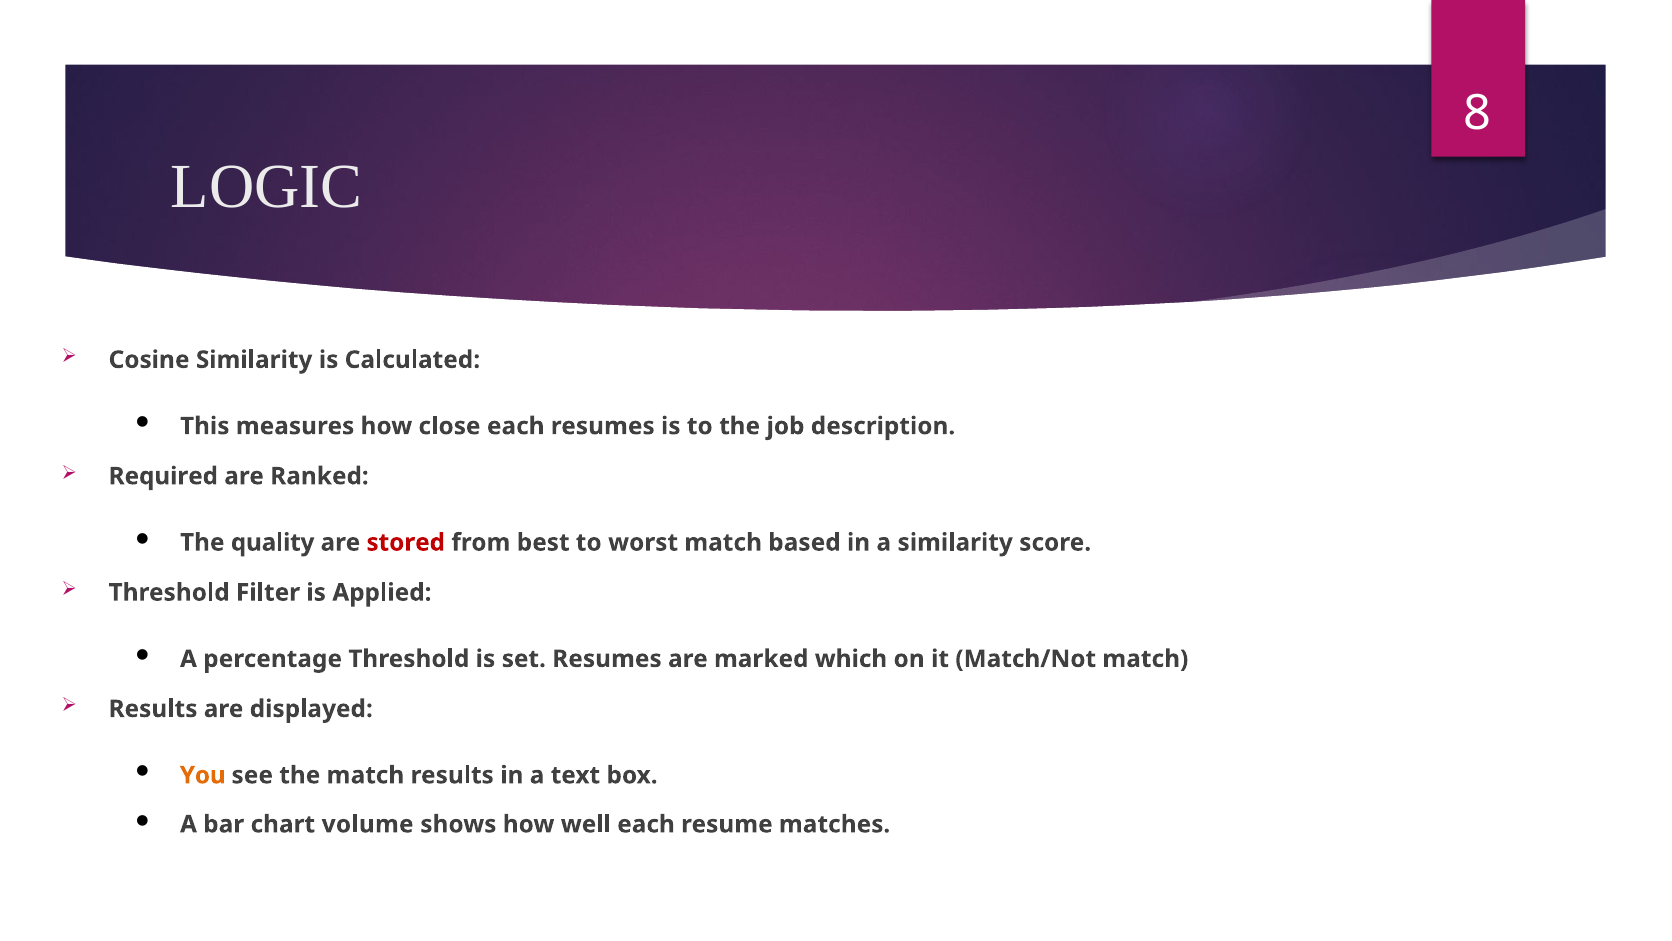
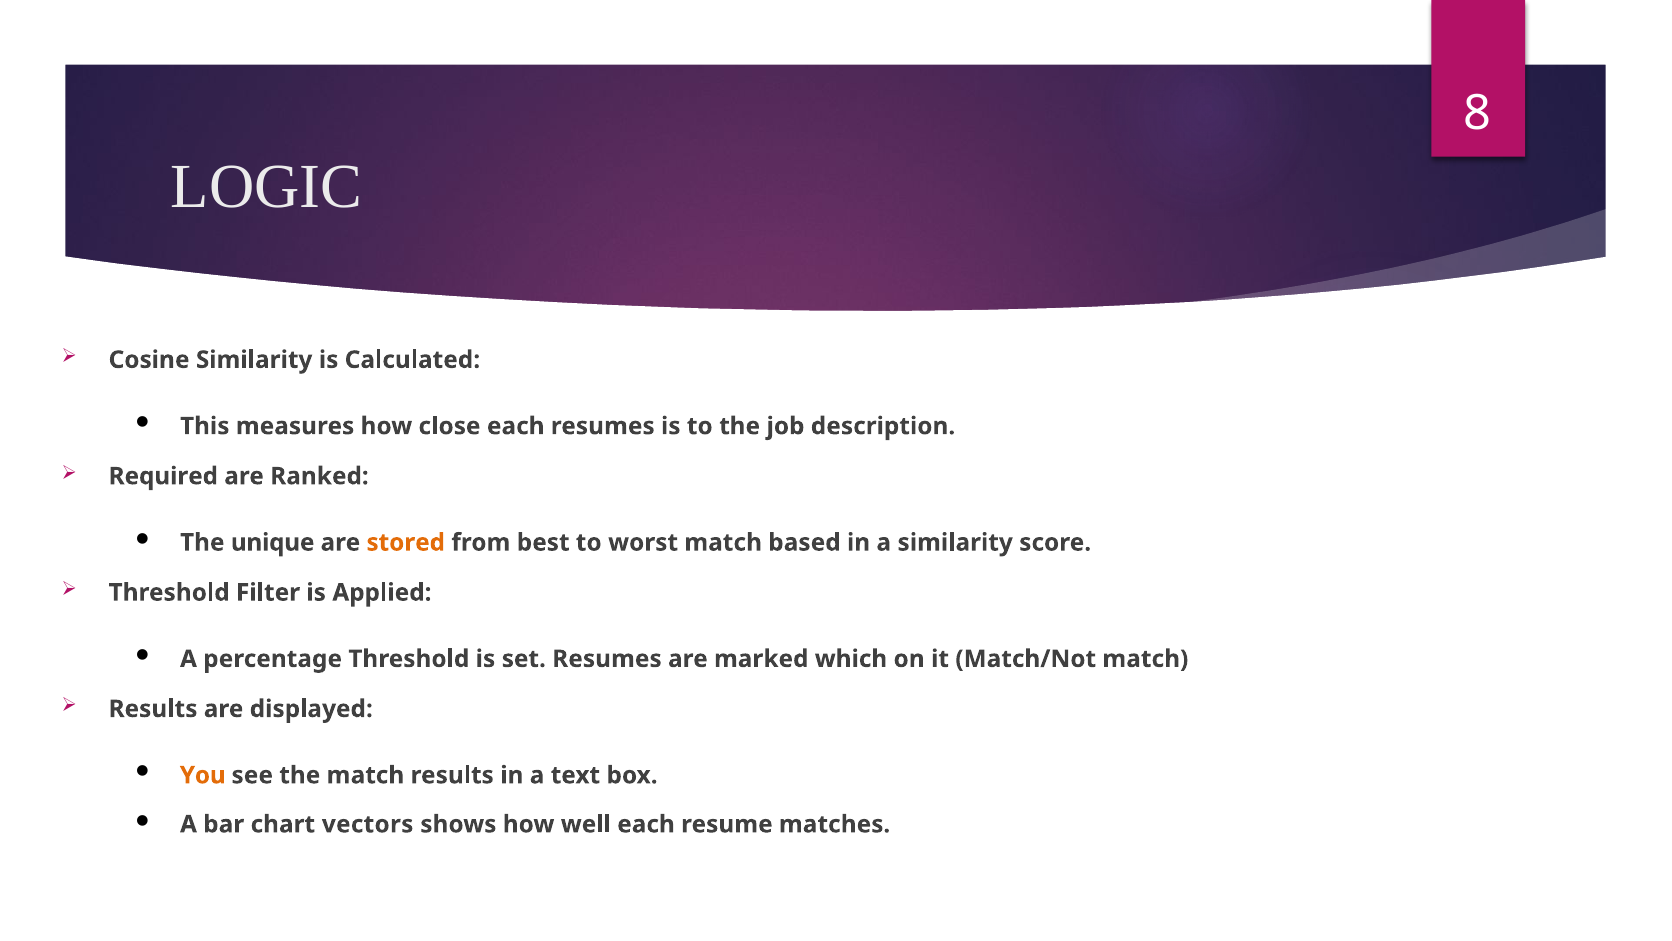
quality: quality -> unique
stored colour: red -> orange
volume: volume -> vectors
